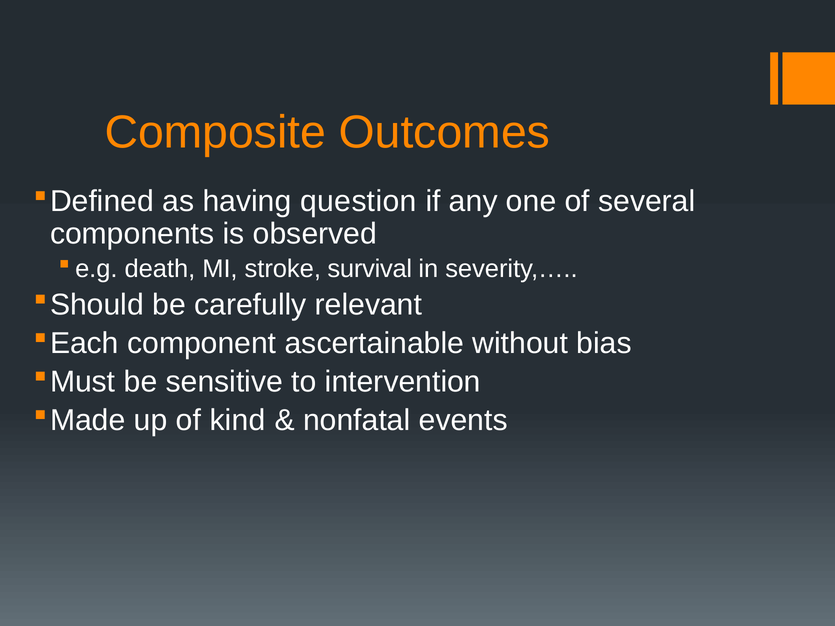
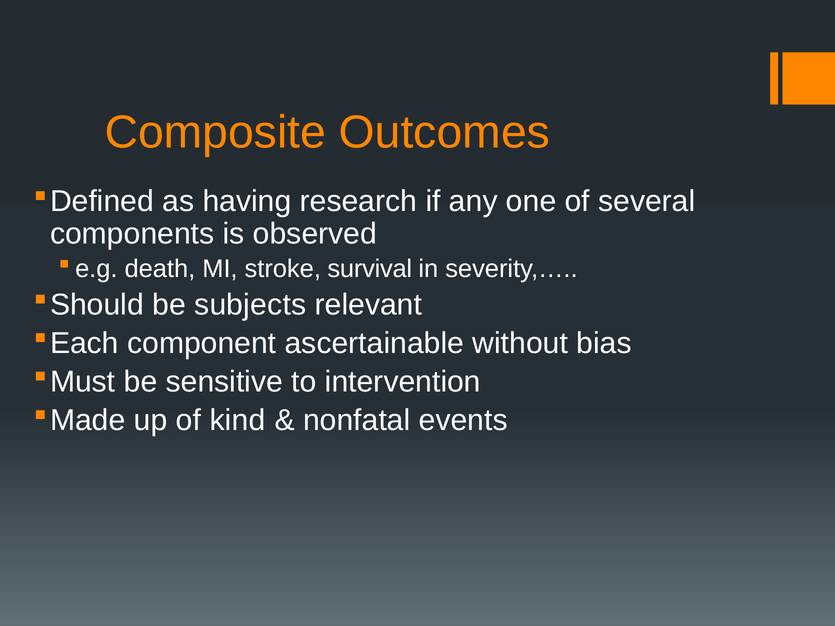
question: question -> research
carefully: carefully -> subjects
